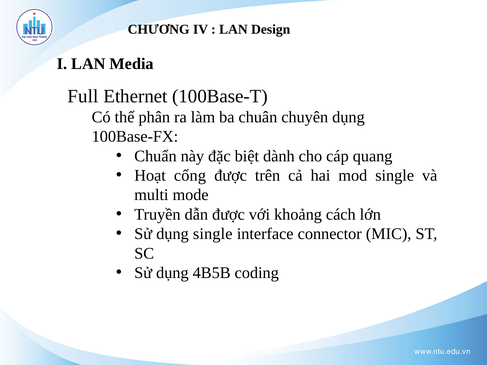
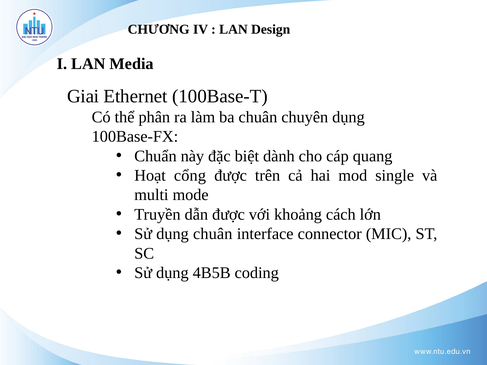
Full: Full -> Giai
dụng single: single -> chuân
